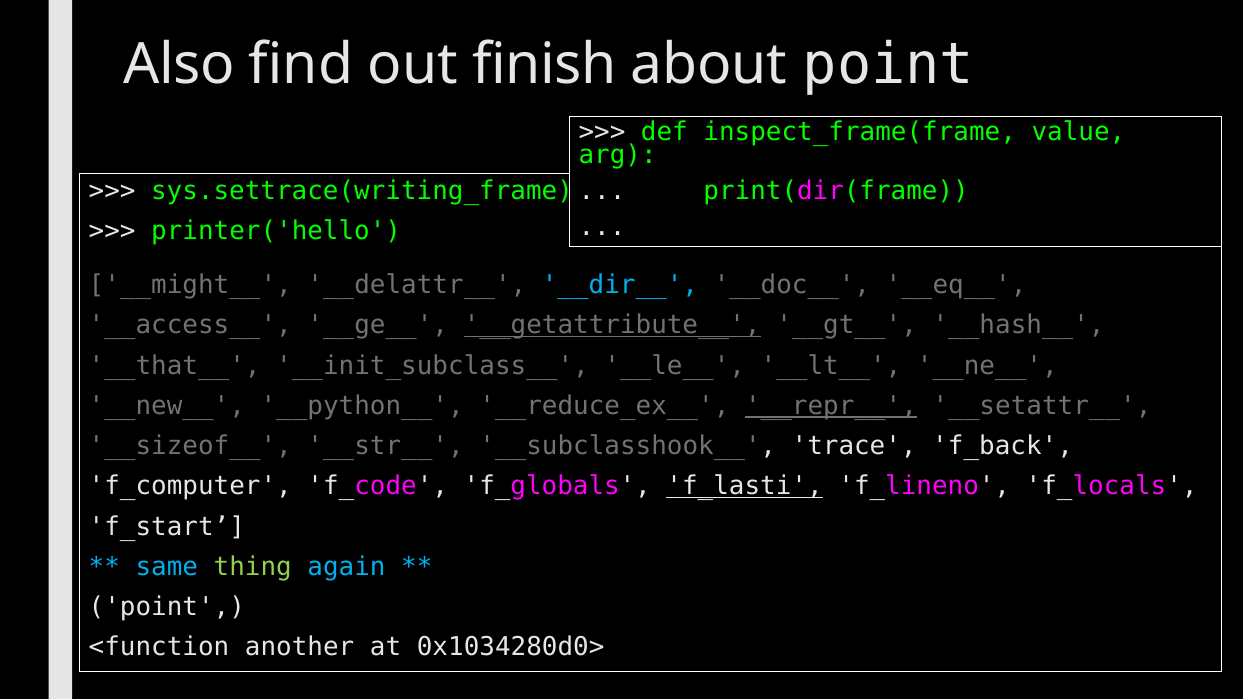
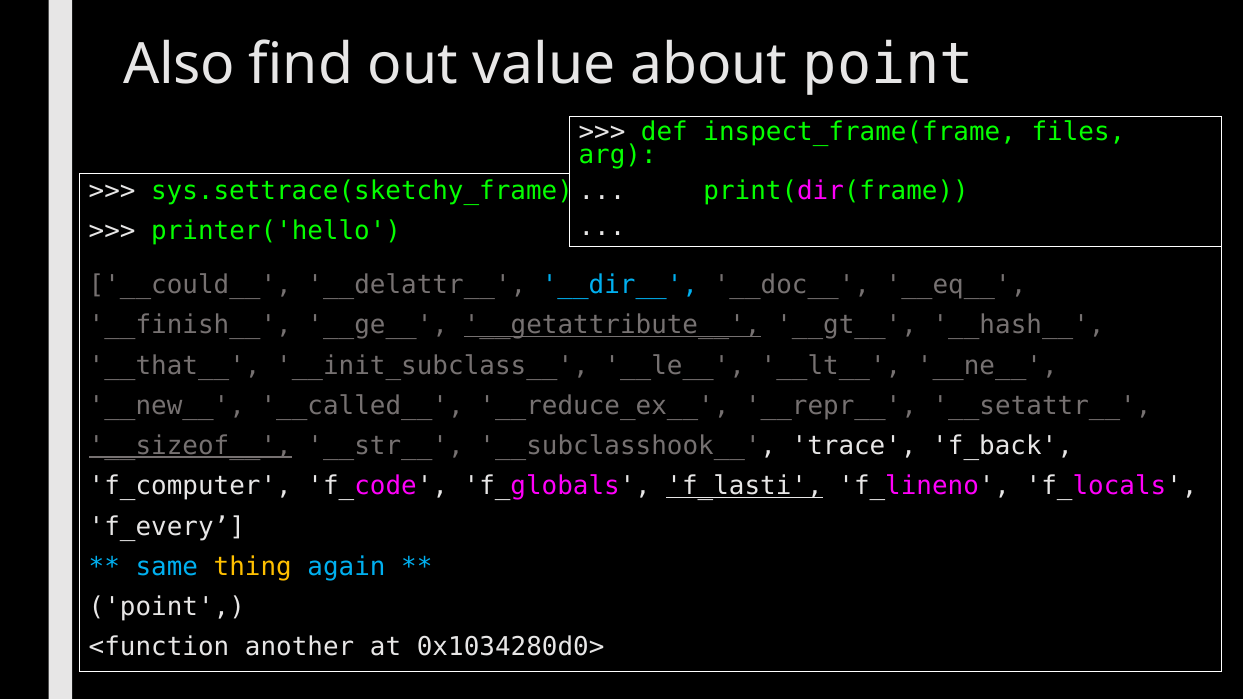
finish: finish -> value
value: value -> files
sys.settrace(writing_frame: sys.settrace(writing_frame -> sys.settrace(sketchy_frame
__might__: __might__ -> __could__
__access__: __access__ -> __finish__
__python__: __python__ -> __called__
__repr__ underline: present -> none
__sizeof__ underline: none -> present
f_start: f_start -> f_every
thing colour: light green -> yellow
